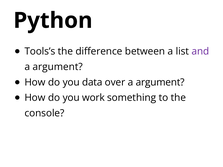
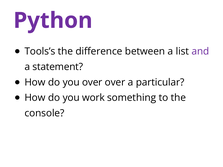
Python colour: black -> purple
argument at (58, 67): argument -> statement
you data: data -> over
over a argument: argument -> particular
